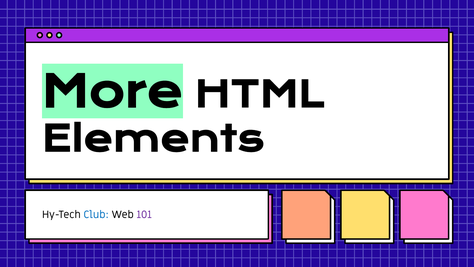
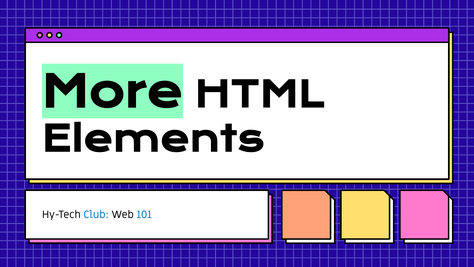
101 colour: purple -> blue
